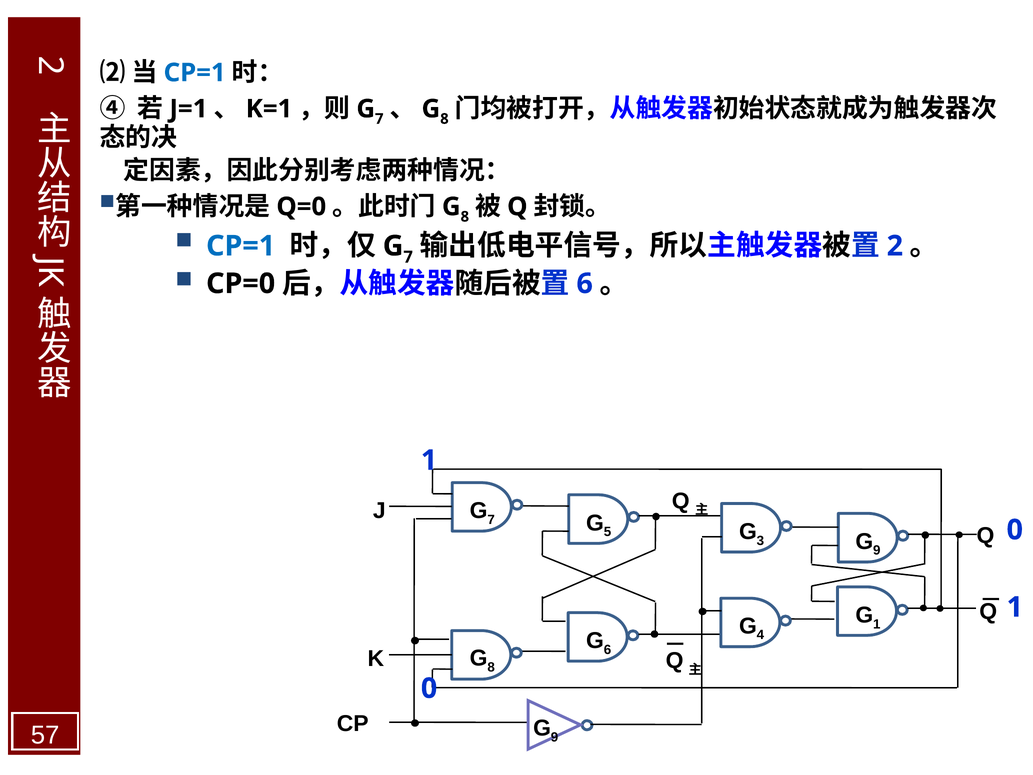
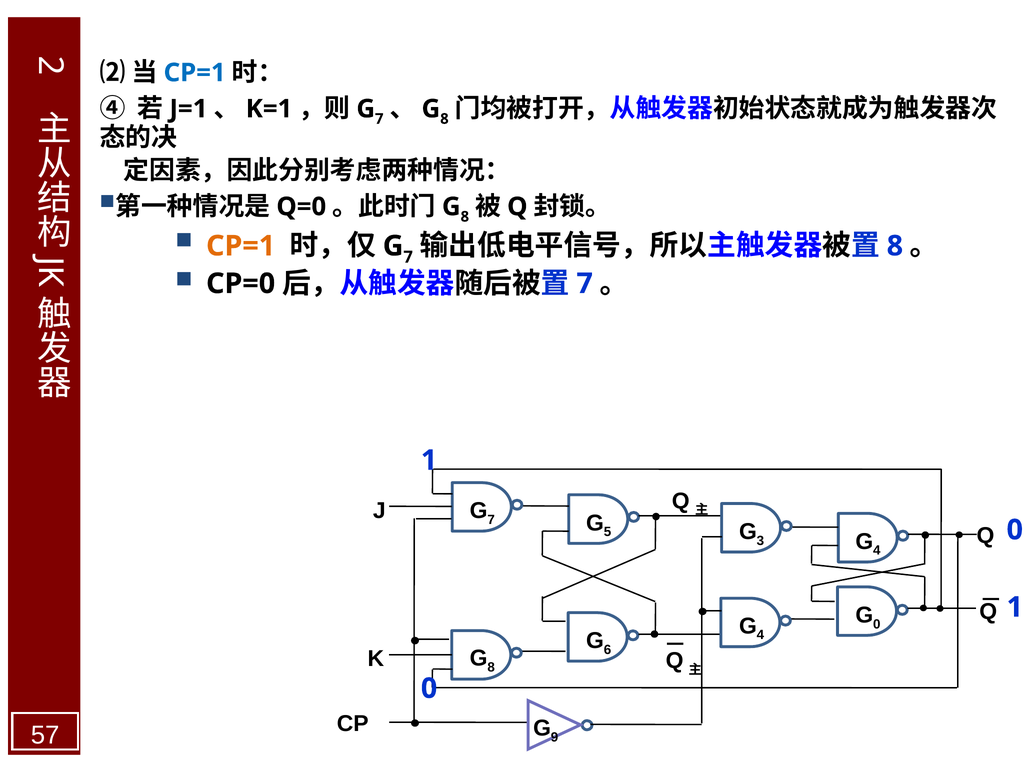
CP=1 at (241, 246) colour: blue -> orange
2 at (895, 246): 2 -> 8
6 at (585, 284): 6 -> 7
9 at (877, 550): 9 -> 4
1 at (877, 624): 1 -> 0
